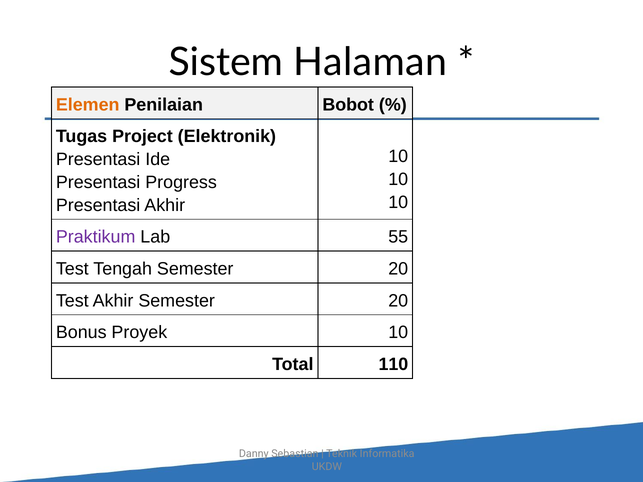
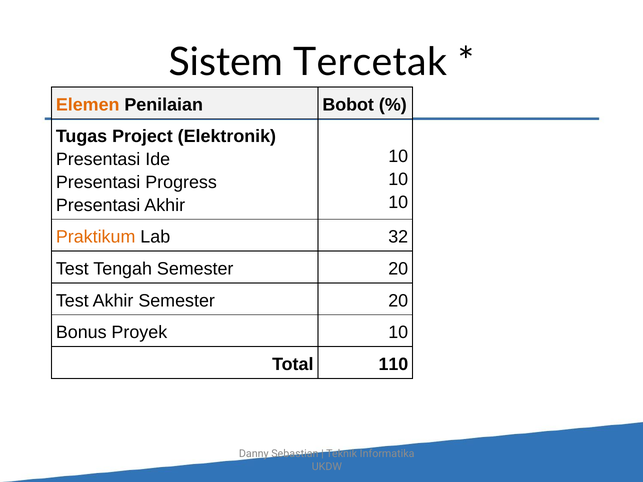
Halaman: Halaman -> Tercetak
Praktikum colour: purple -> orange
55: 55 -> 32
